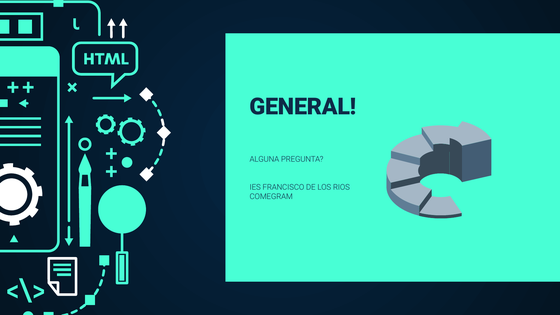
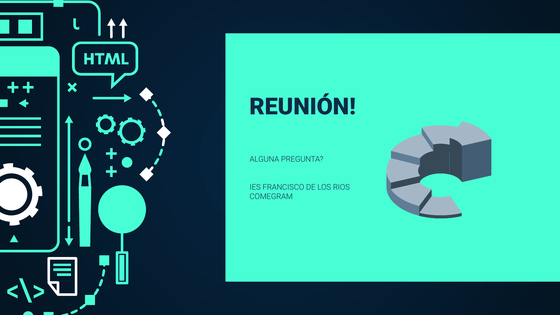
GENERAL: GENERAL -> REUNIÓN
